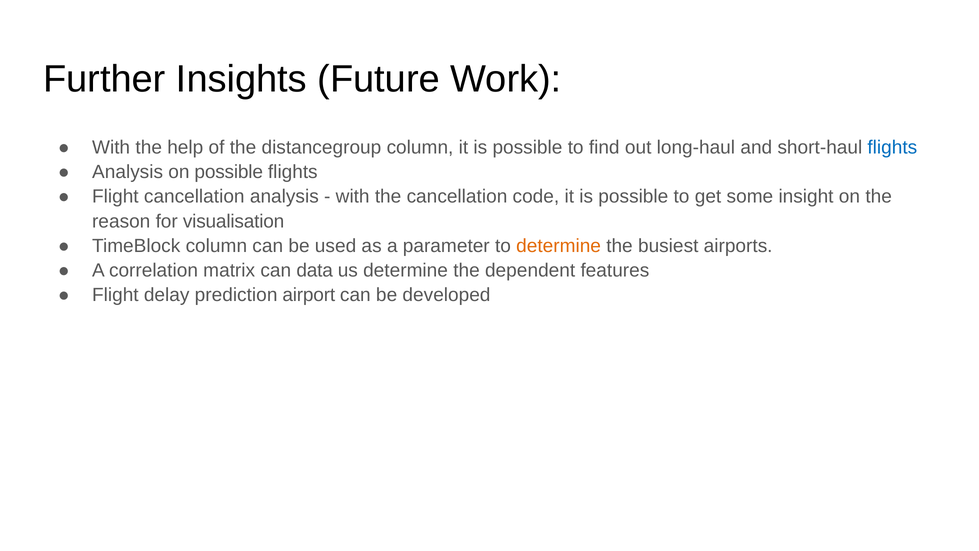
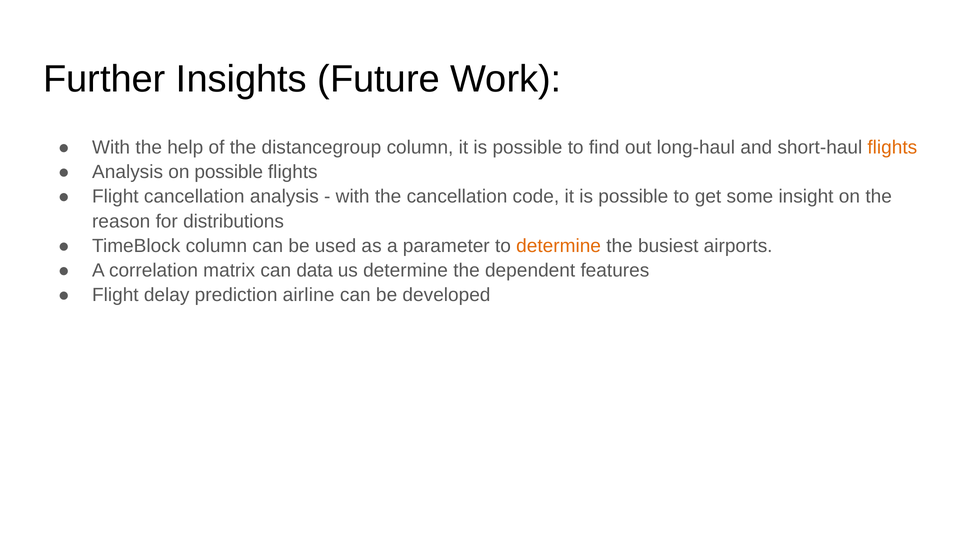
flights at (892, 147) colour: blue -> orange
visualisation: visualisation -> distributions
airport: airport -> airline
